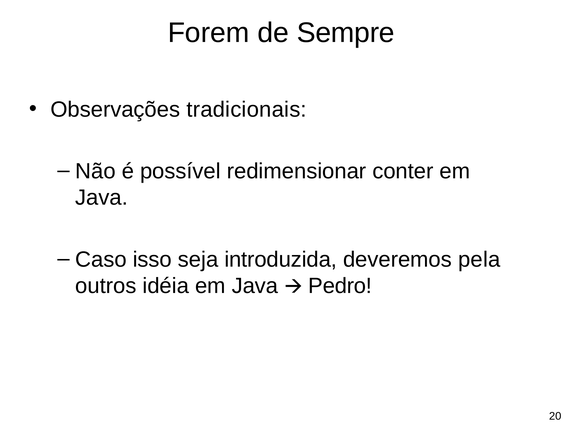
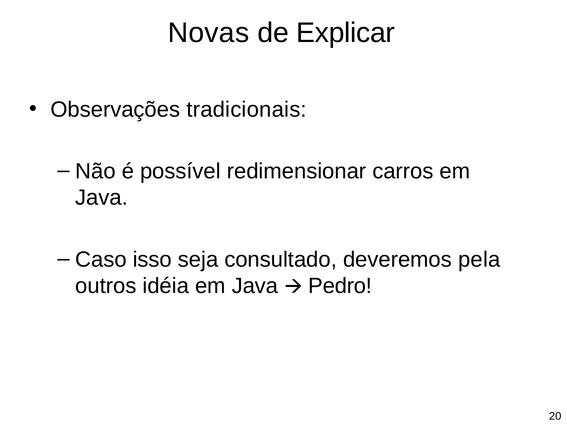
Forem: Forem -> Novas
Sempre: Sempre -> Explicar
conter: conter -> carros
introduzida: introduzida -> consultado
